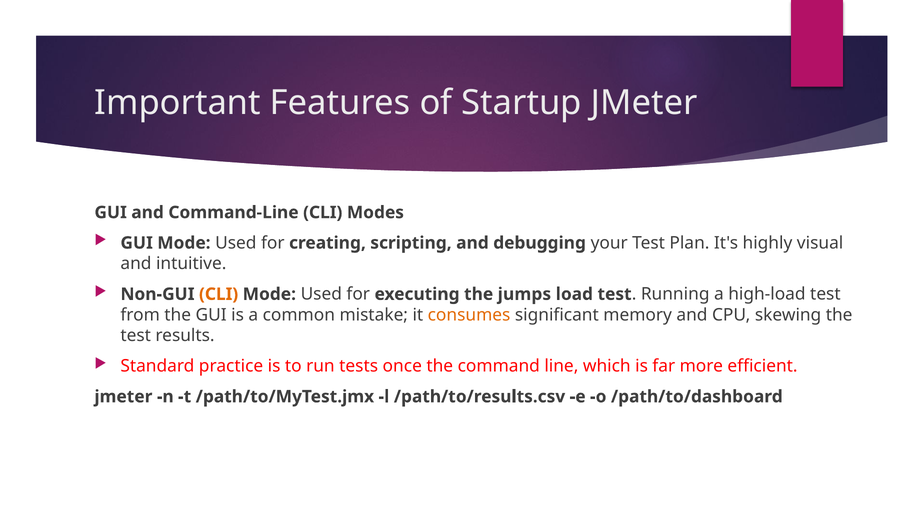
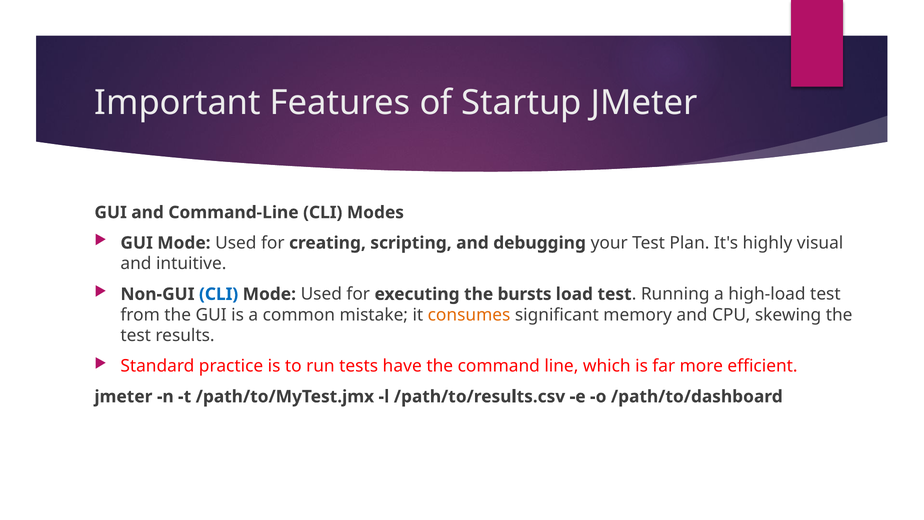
CLI at (219, 294) colour: orange -> blue
jumps: jumps -> bursts
once: once -> have
